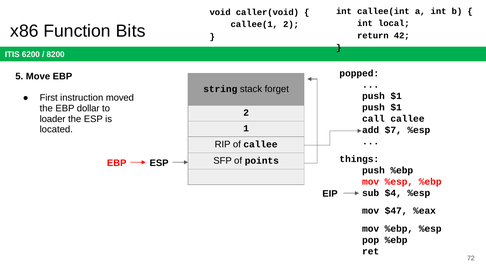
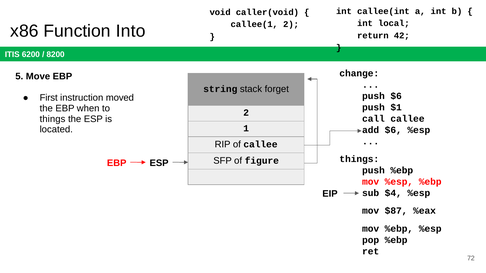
Bits: Bits -> Into
popped: popped -> change
$1 at (396, 96): $1 -> $6
dollar: dollar -> when
loader at (53, 119): loader -> things
add $7: $7 -> $6
points: points -> figure
$47: $47 -> $87
